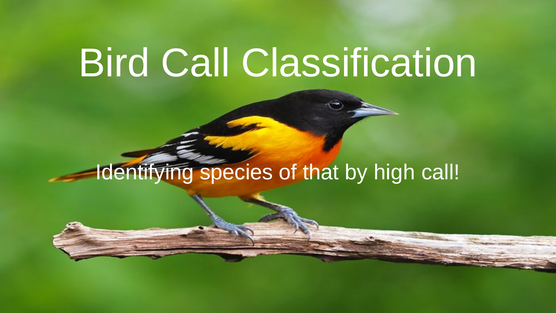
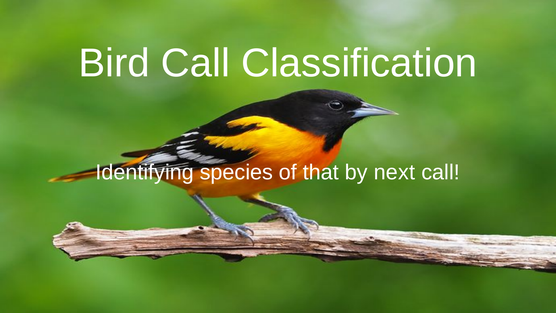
high: high -> next
